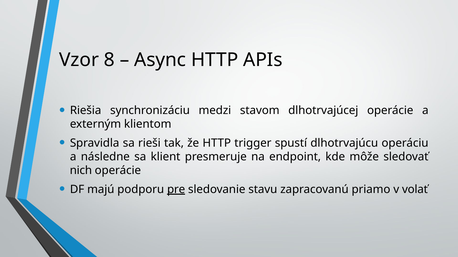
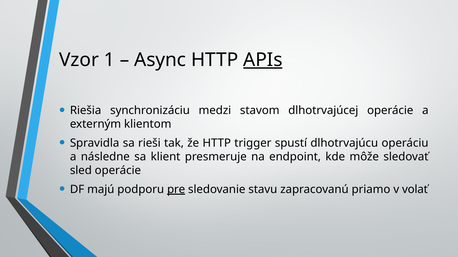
8: 8 -> 1
APIs underline: none -> present
nich: nich -> sled
